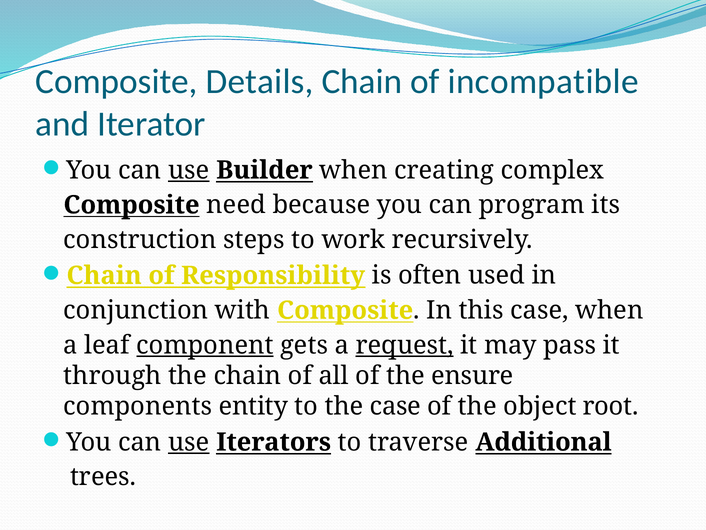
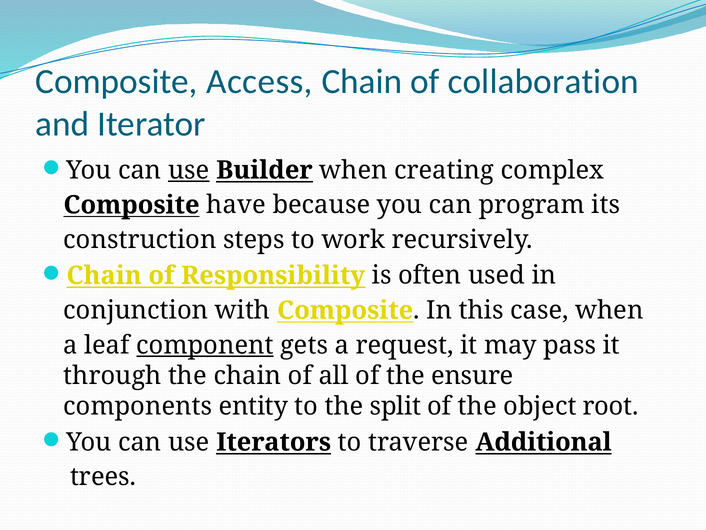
Details: Details -> Access
incompatible: incompatible -> collaboration
need: need -> have
request underline: present -> none
the case: case -> split
use at (189, 442) underline: present -> none
